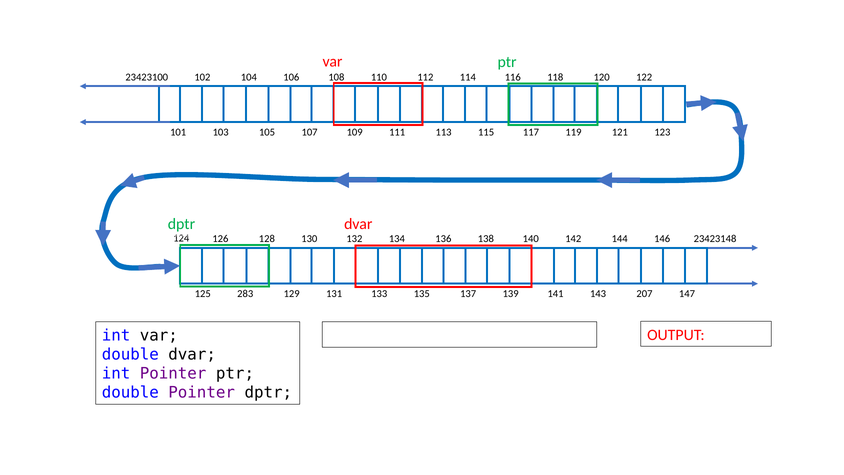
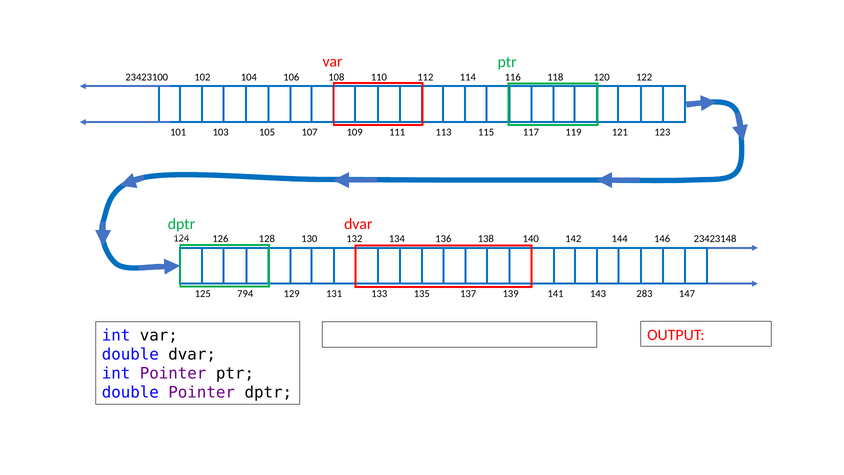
283: 283 -> 794
207: 207 -> 283
